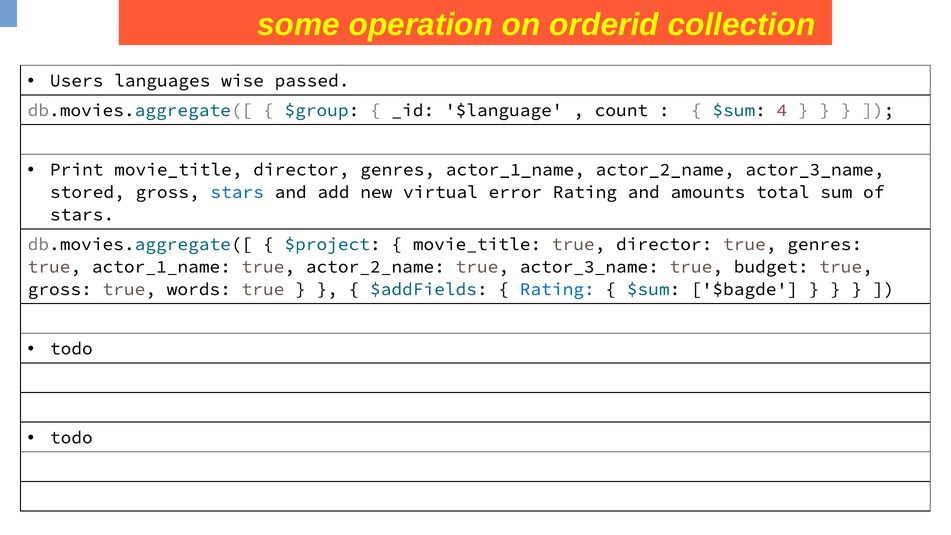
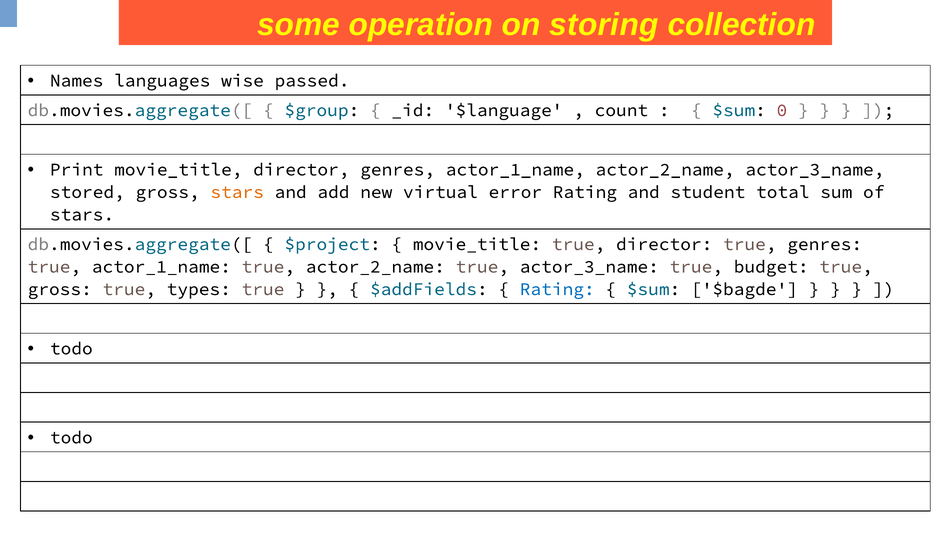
orderid: orderid -> storing
Users: Users -> Names
4: 4 -> 0
stars at (237, 192) colour: blue -> orange
amounts: amounts -> student
words: words -> types
